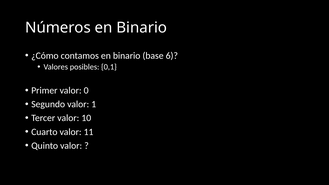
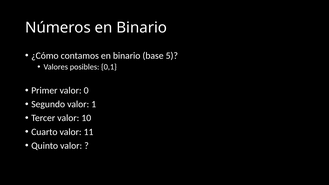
6: 6 -> 5
